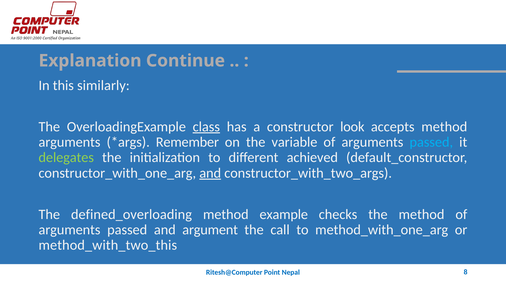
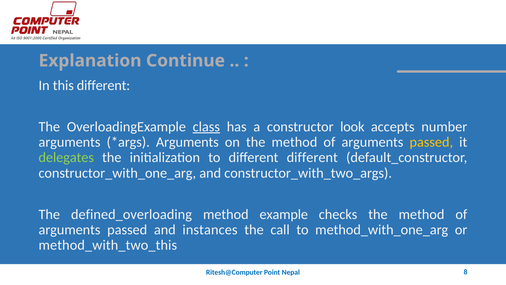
this similarly: similarly -> different
accepts method: method -> number
Remember at (187, 142): Remember -> Arguments
on the variable: variable -> method
passed at (431, 142) colour: light blue -> yellow
different achieved: achieved -> different
and at (210, 173) underline: present -> none
argument: argument -> instances
